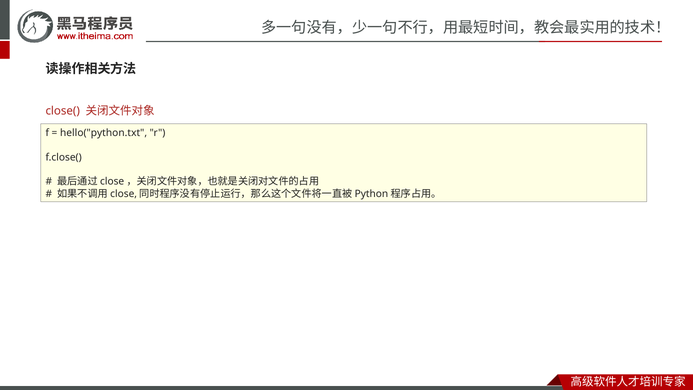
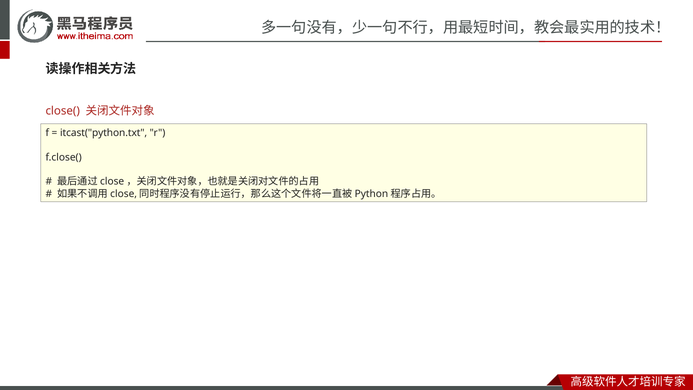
hello("python.txt: hello("python.txt -> itcast("python.txt
